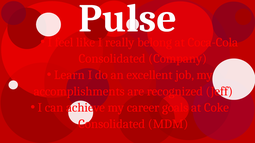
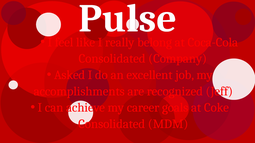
Learn: Learn -> Asked
